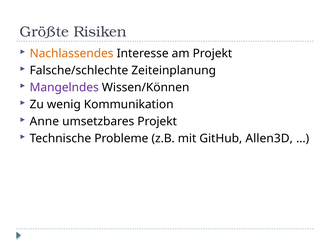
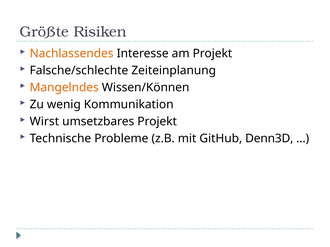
Mangelndes colour: purple -> orange
Anne: Anne -> Wirst
Allen3D: Allen3D -> Denn3D
